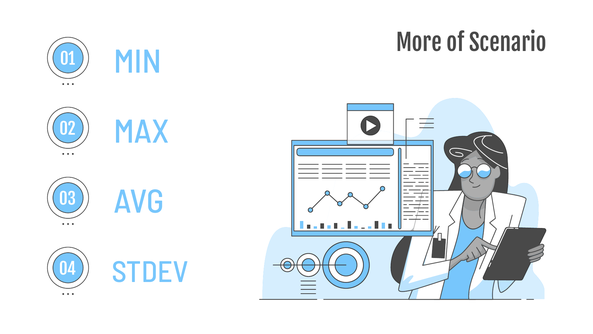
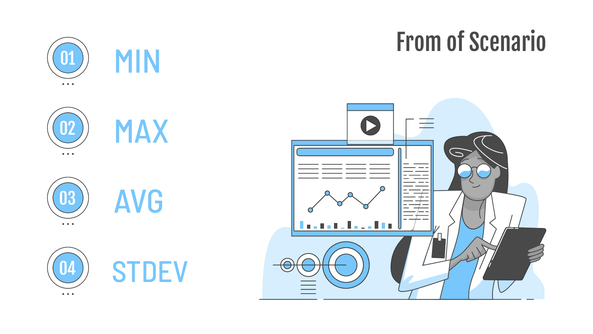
More: More -> From
